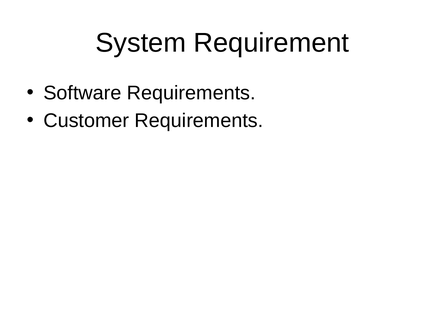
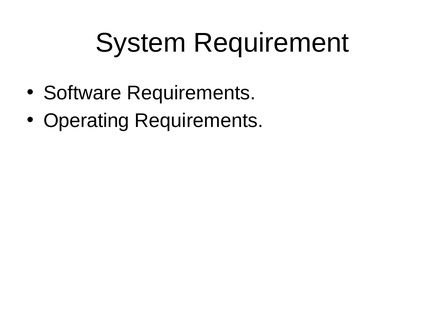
Customer: Customer -> Operating
